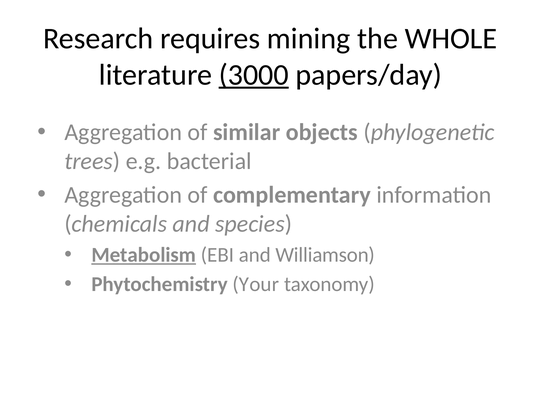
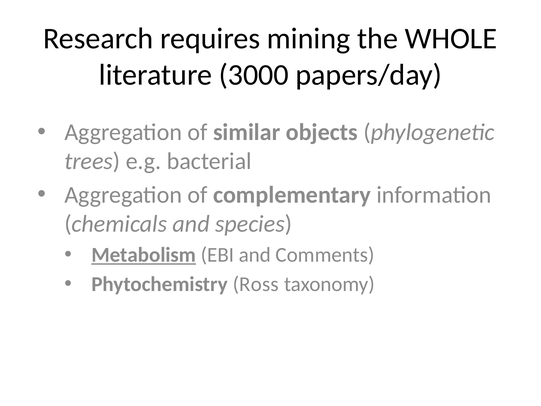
3000 underline: present -> none
Williamson: Williamson -> Comments
Your: Your -> Ross
